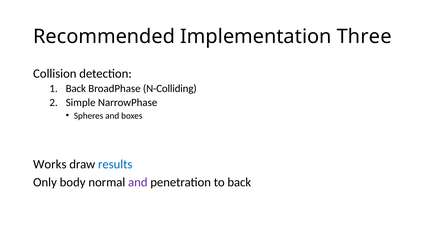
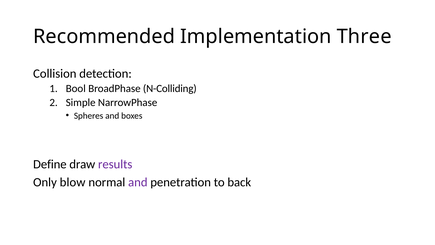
Back at (76, 89): Back -> Bool
Works: Works -> Define
results colour: blue -> purple
body: body -> blow
